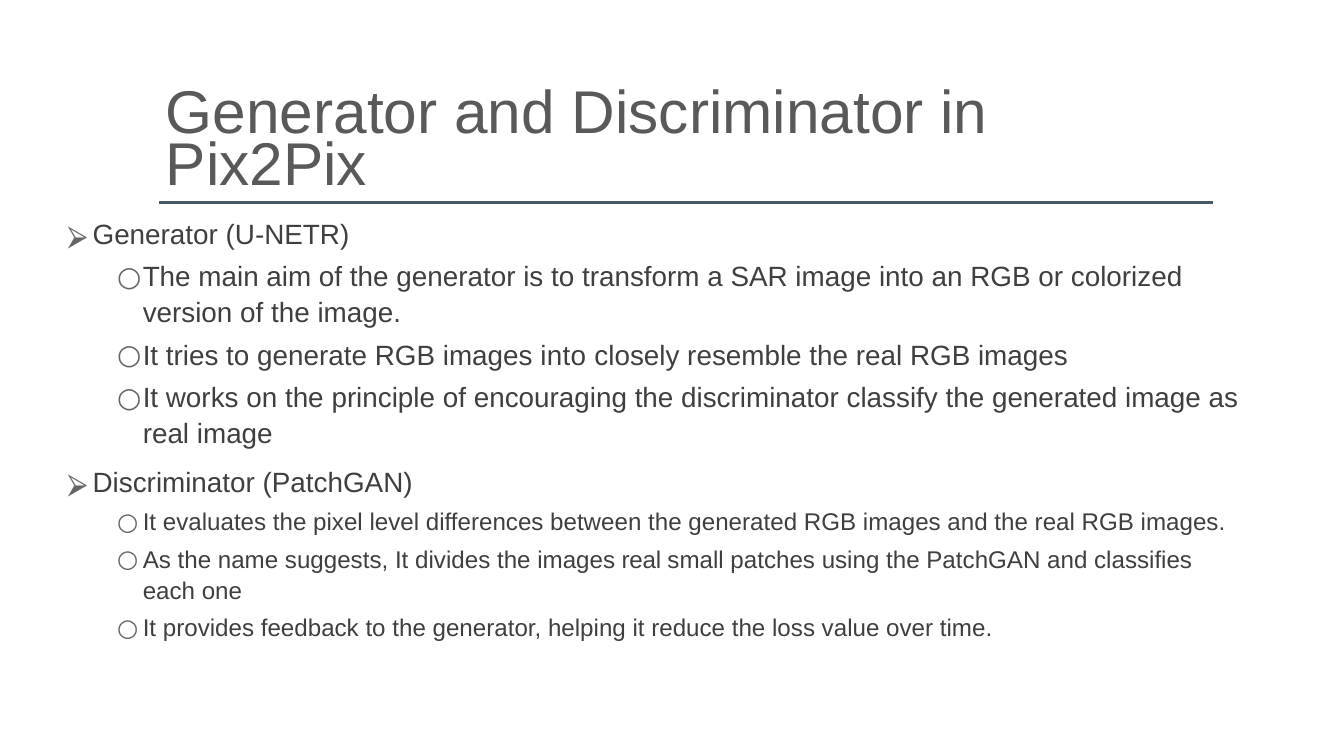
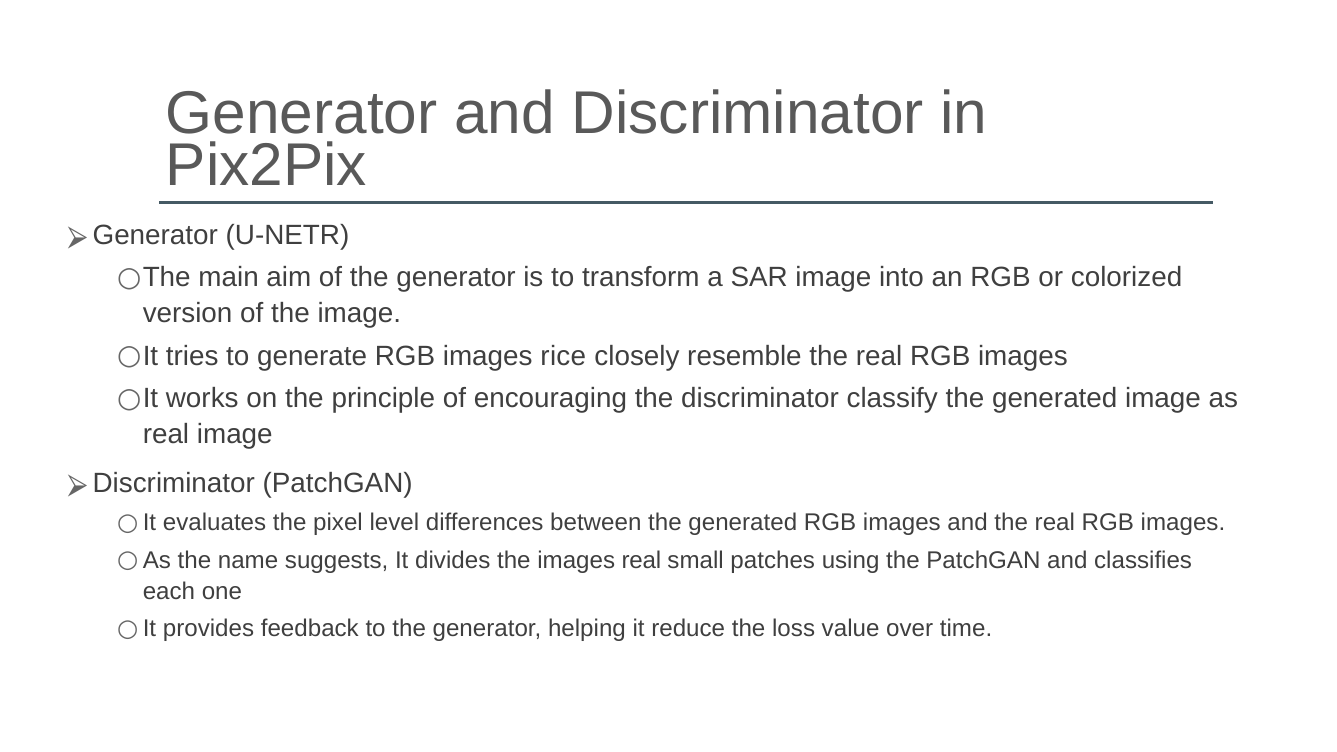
images into: into -> rice
